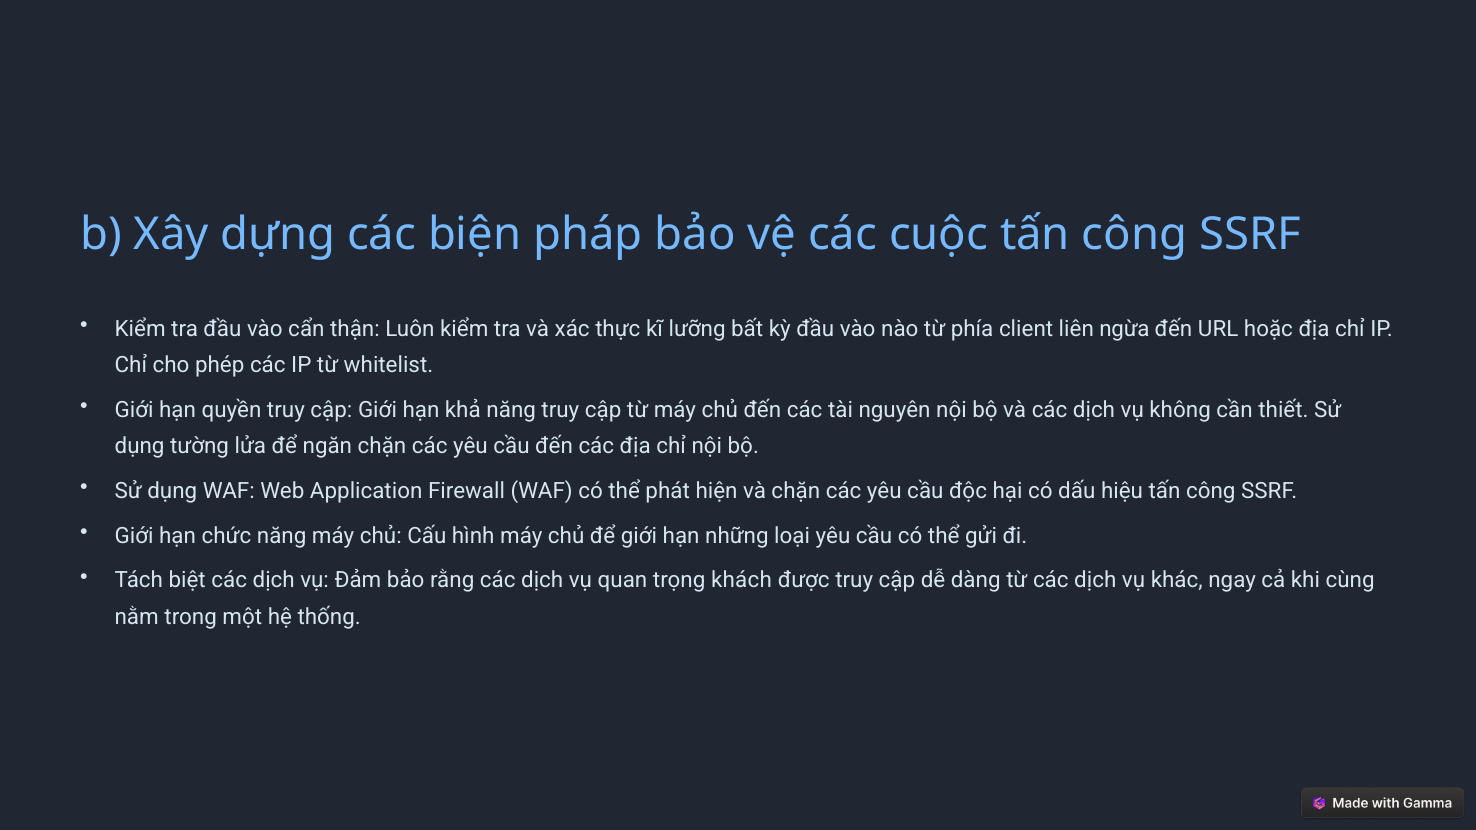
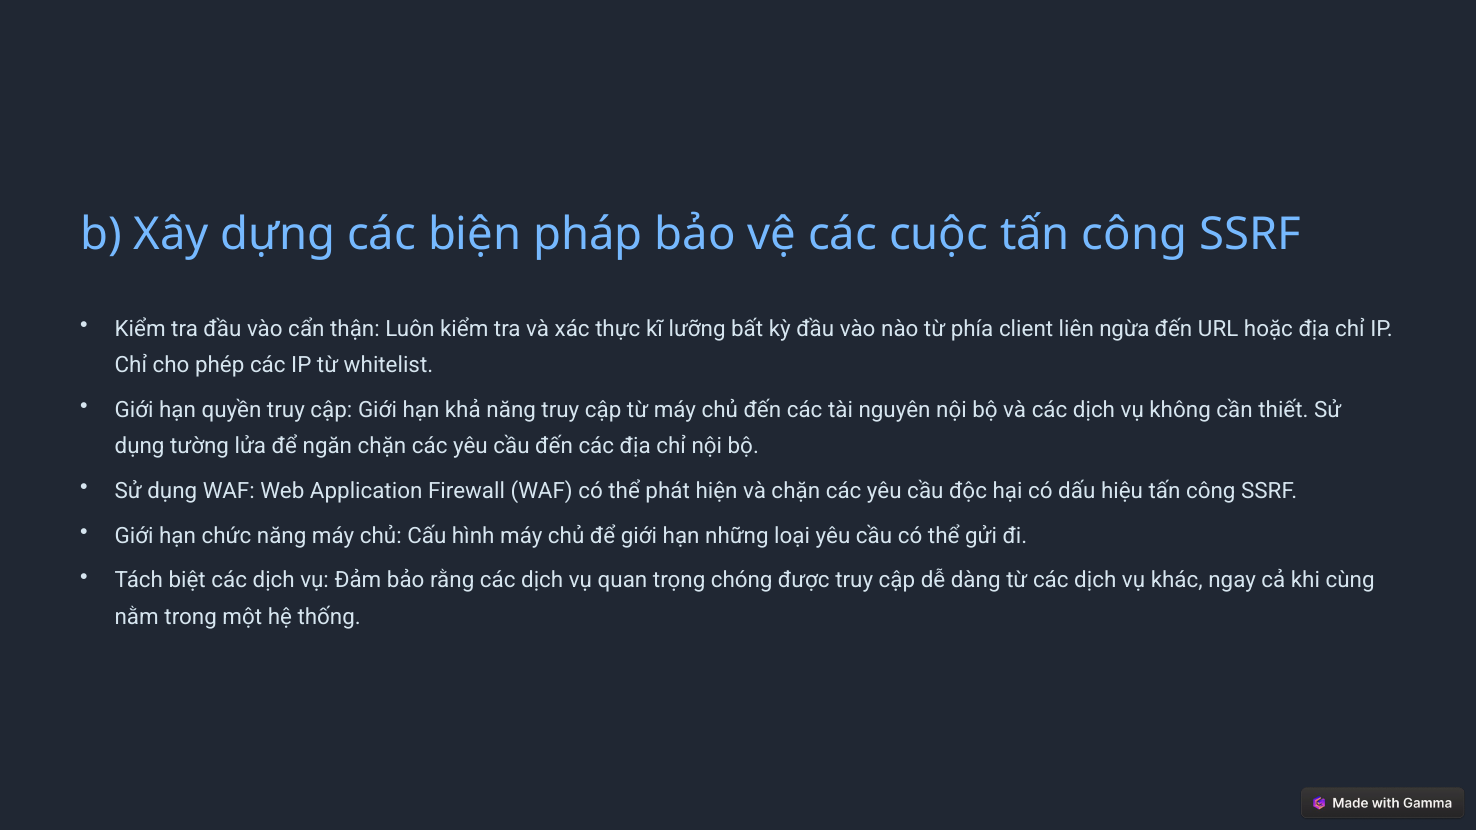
khách: khách -> chóng
